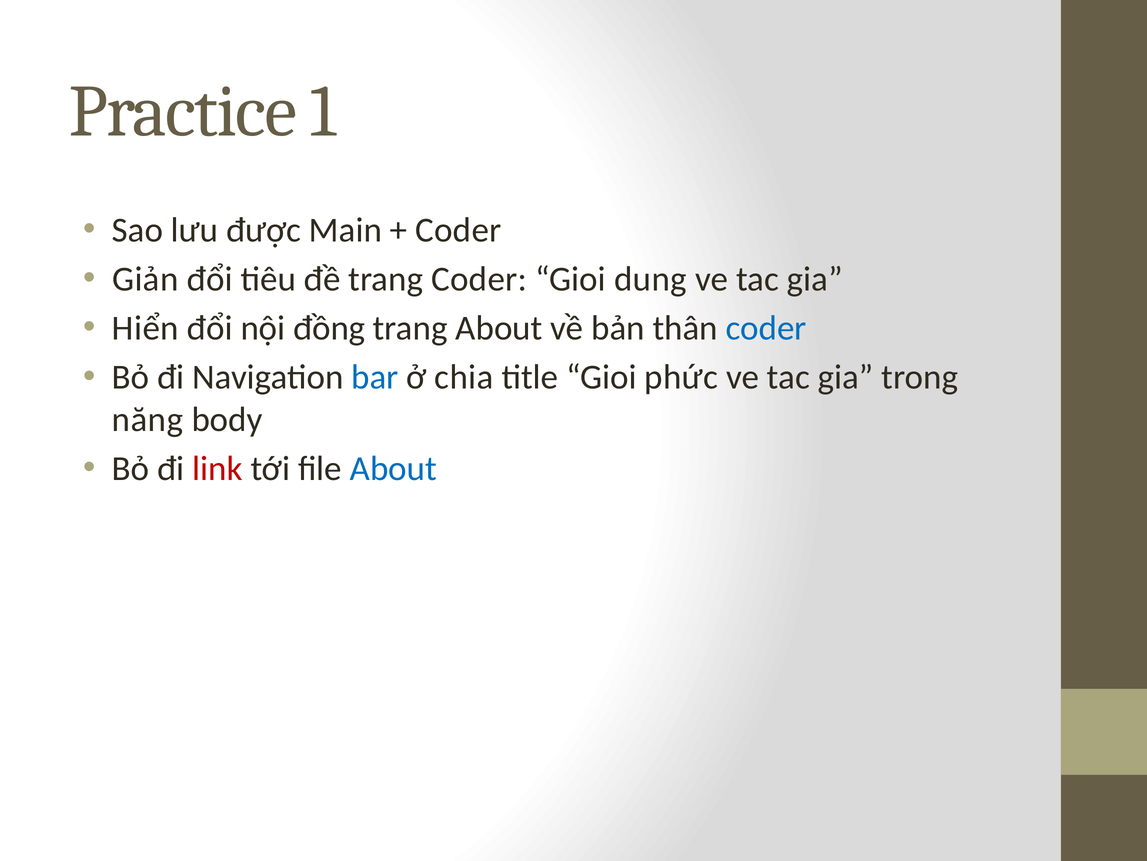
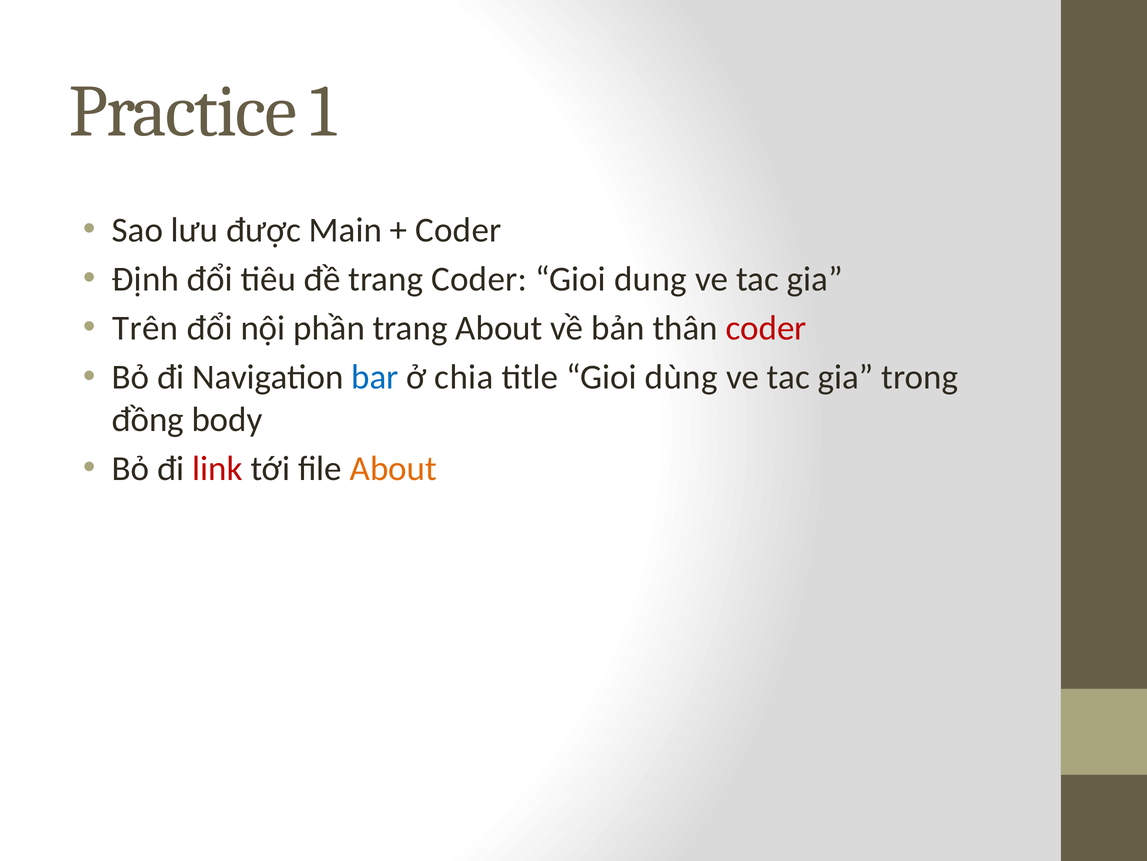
Giản: Giản -> Định
Hiển: Hiển -> Trên
đồng: đồng -> phần
coder at (766, 328) colour: blue -> red
phức: phức -> dùng
năng: năng -> đồng
About at (393, 468) colour: blue -> orange
